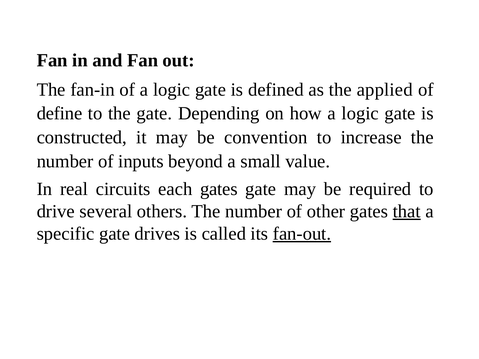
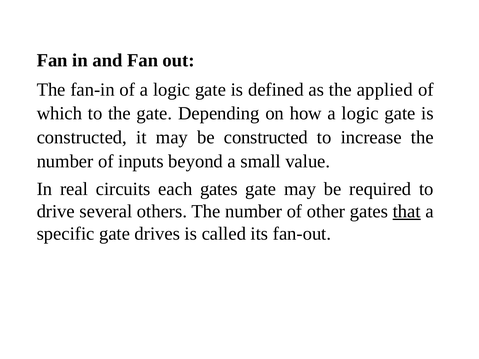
define: define -> which
be convention: convention -> constructed
fan-out underline: present -> none
